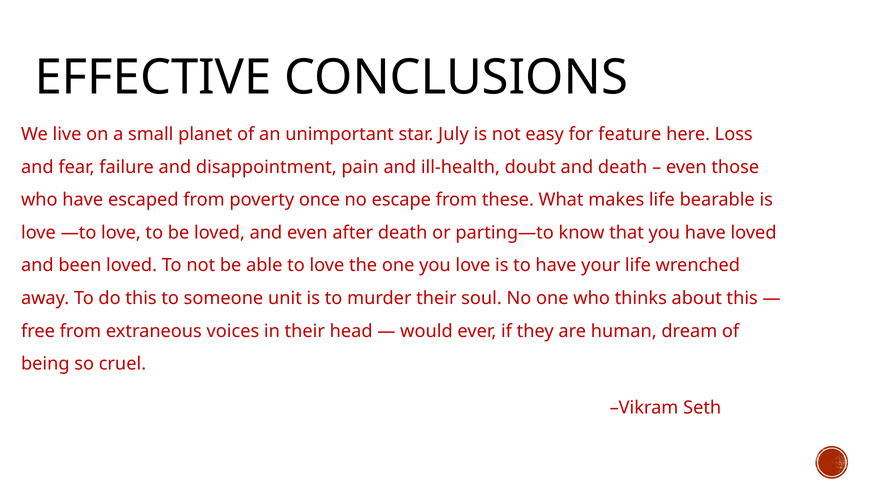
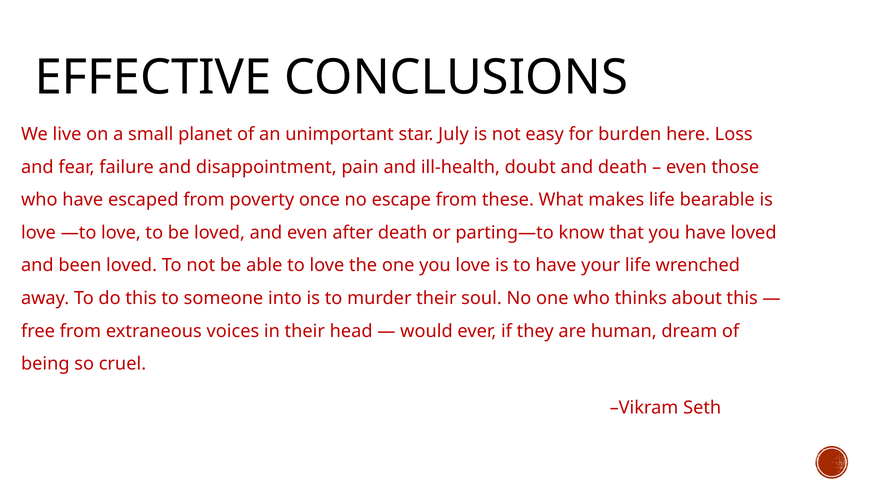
feature: feature -> burden
unit: unit -> into
